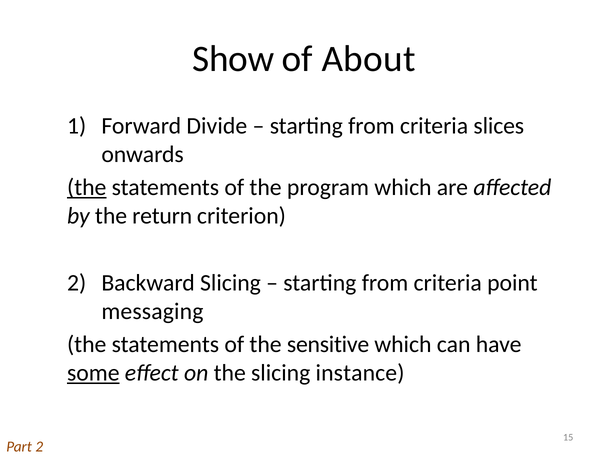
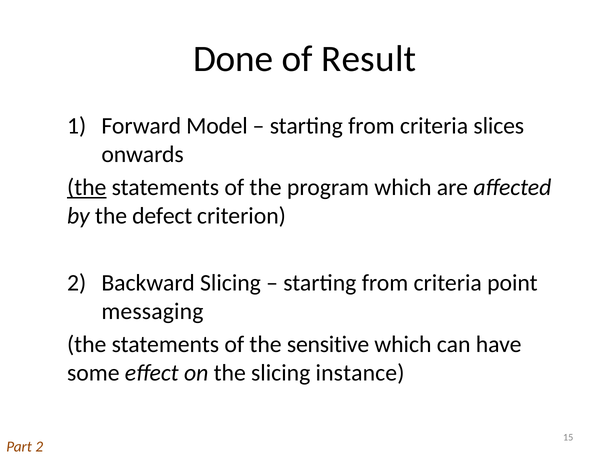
Show: Show -> Done
About: About -> Result
Divide: Divide -> Model
return: return -> defect
some underline: present -> none
